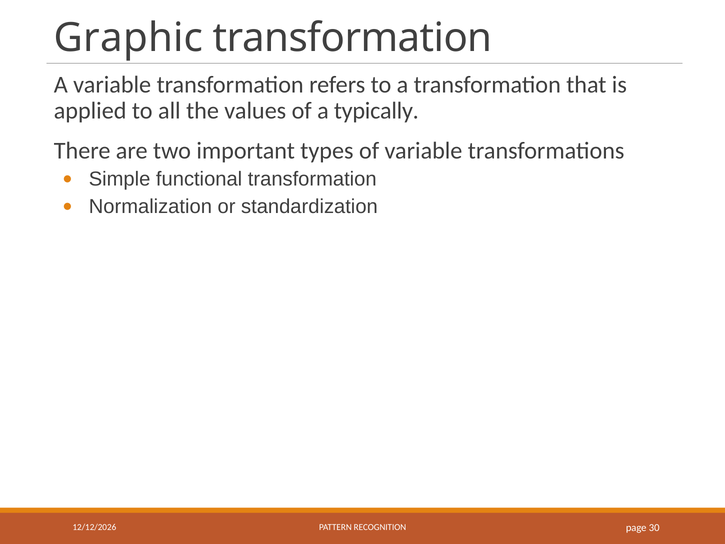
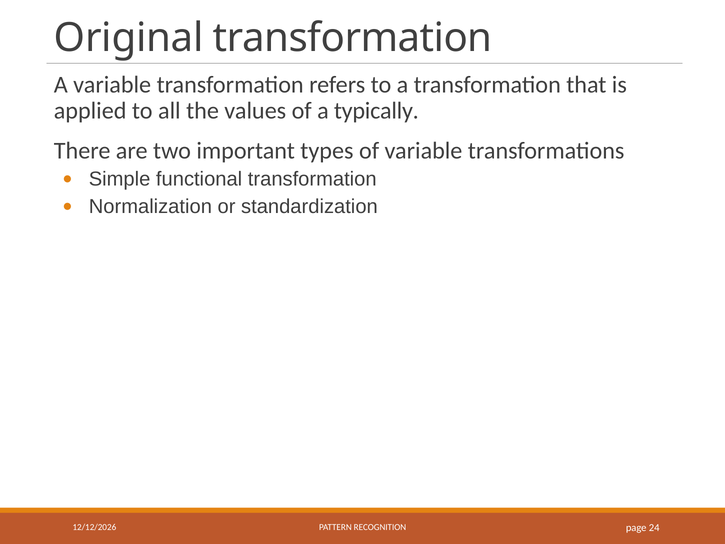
Graphic: Graphic -> Original
30: 30 -> 24
